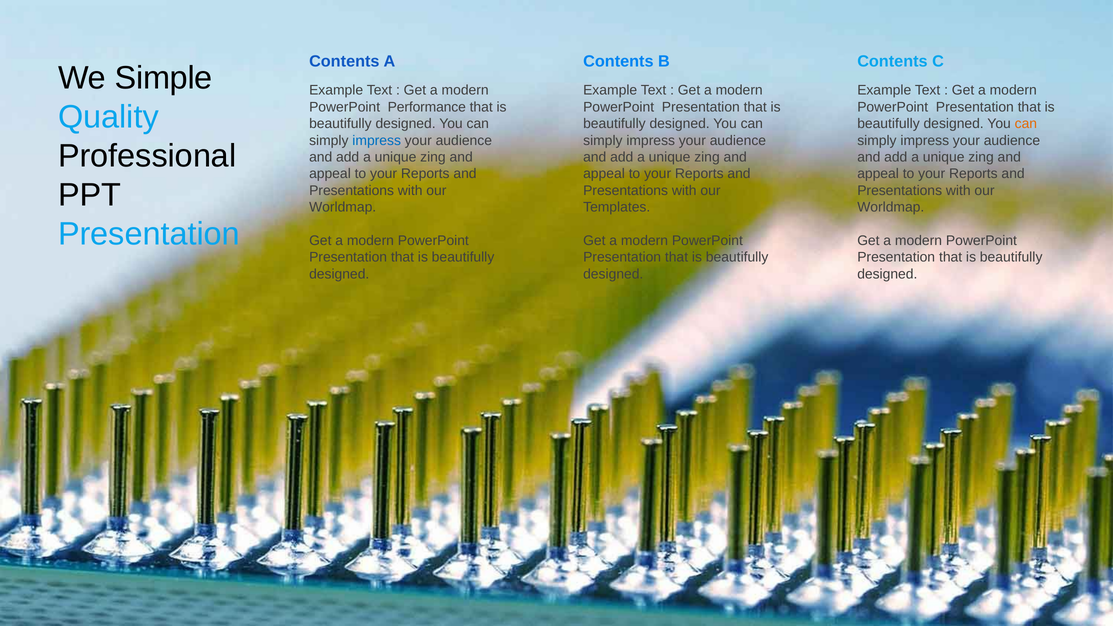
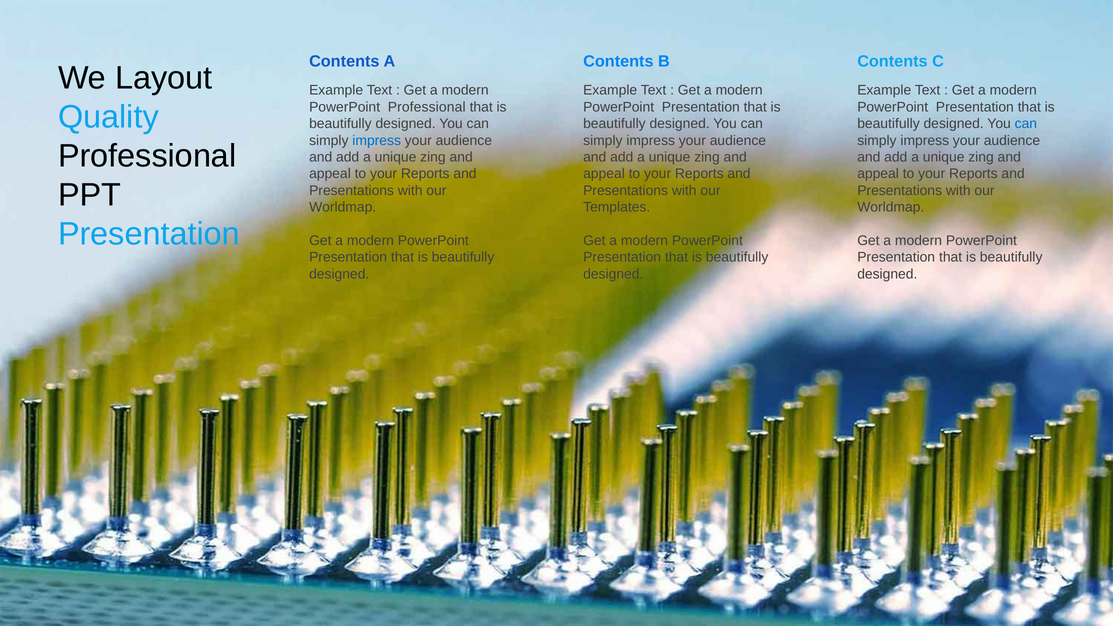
Simple: Simple -> Layout
PowerPoint Performance: Performance -> Professional
can at (1026, 124) colour: orange -> blue
